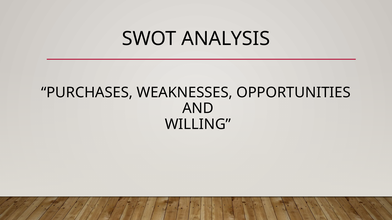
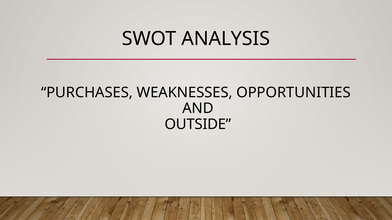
WILLING: WILLING -> OUTSIDE
